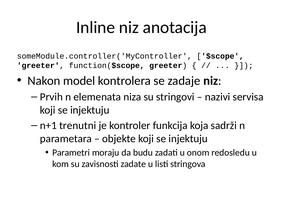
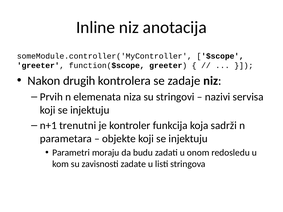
model: model -> drugih
